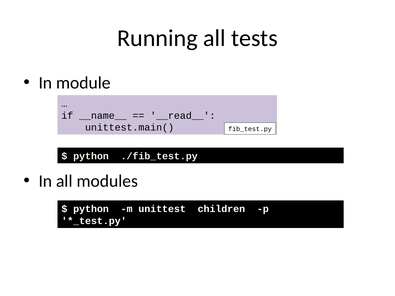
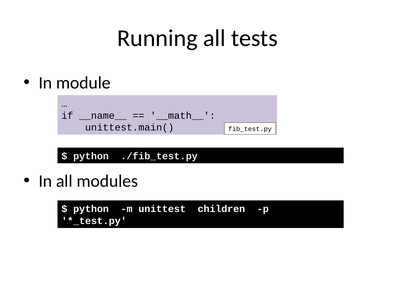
__read__: __read__ -> __math__
